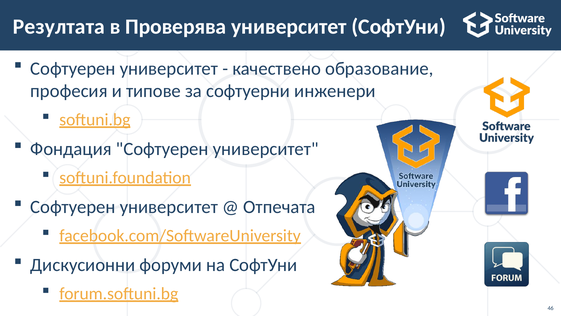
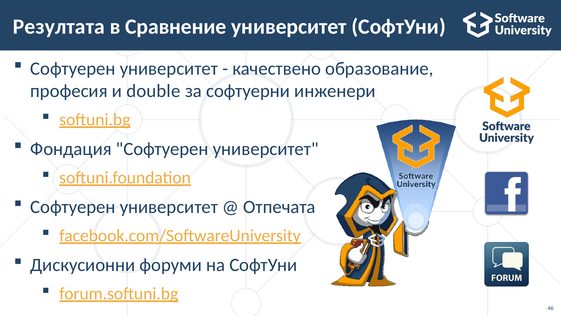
Проверява: Проверява -> Сравнение
типове: типове -> double
